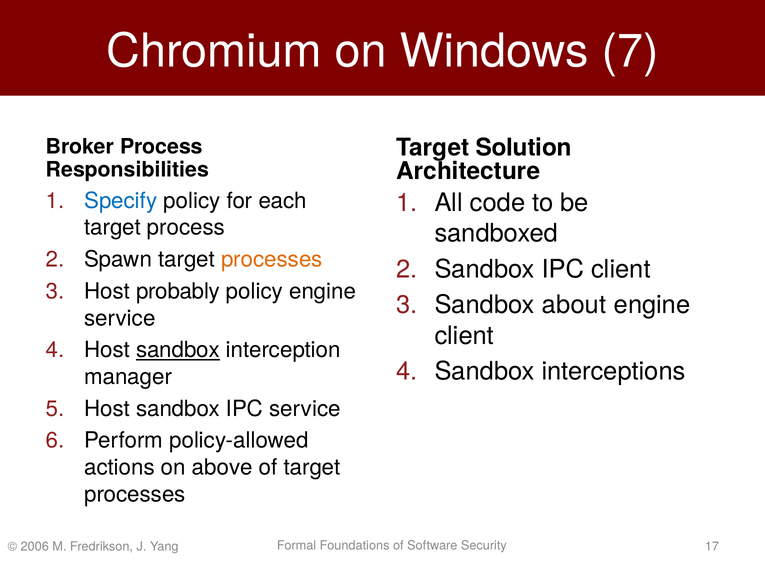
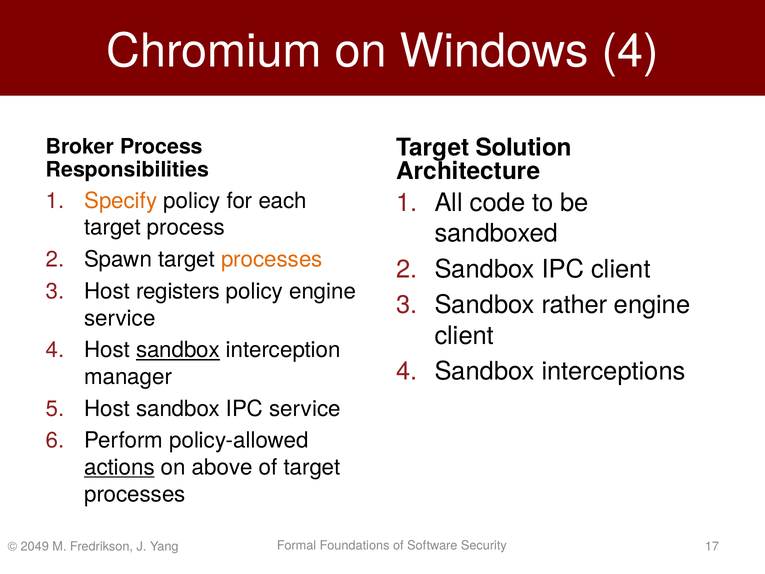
Windows 7: 7 -> 4
Specify colour: blue -> orange
probably: probably -> registers
about: about -> rather
actions underline: none -> present
2006: 2006 -> 2049
